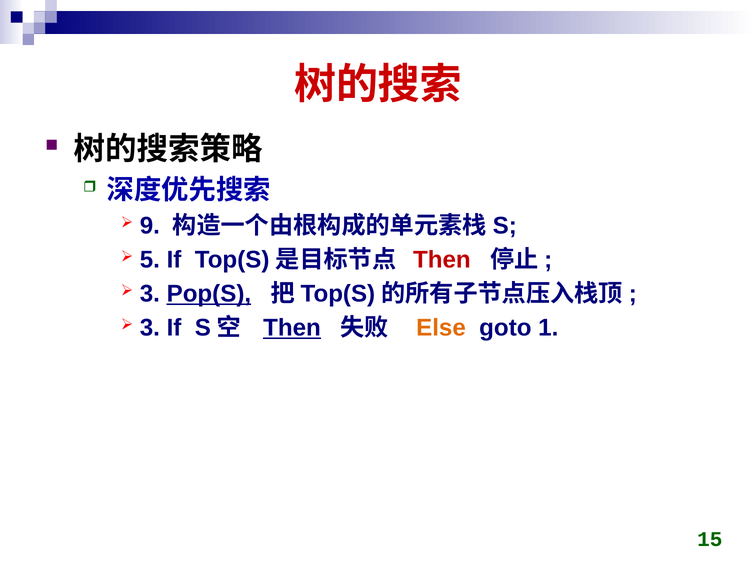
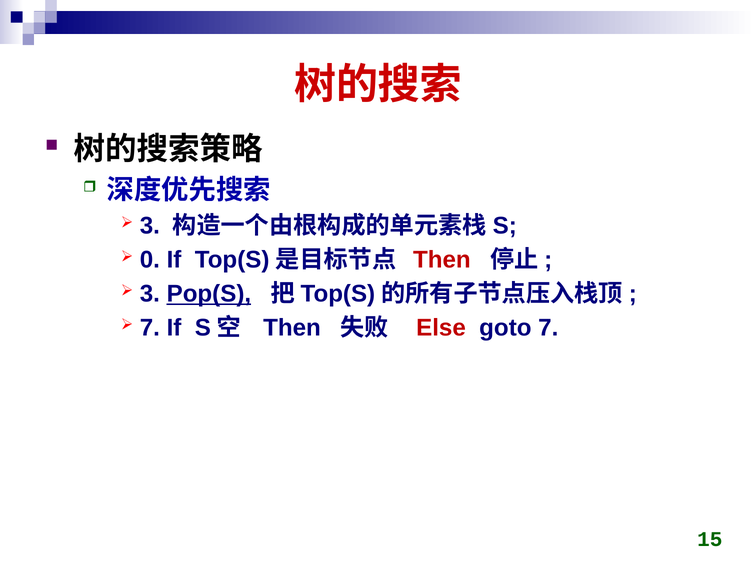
9 at (150, 226): 9 -> 3
5: 5 -> 0
3 at (150, 328): 3 -> 7
Then at (292, 328) underline: present -> none
Else colour: orange -> red
goto 1: 1 -> 7
